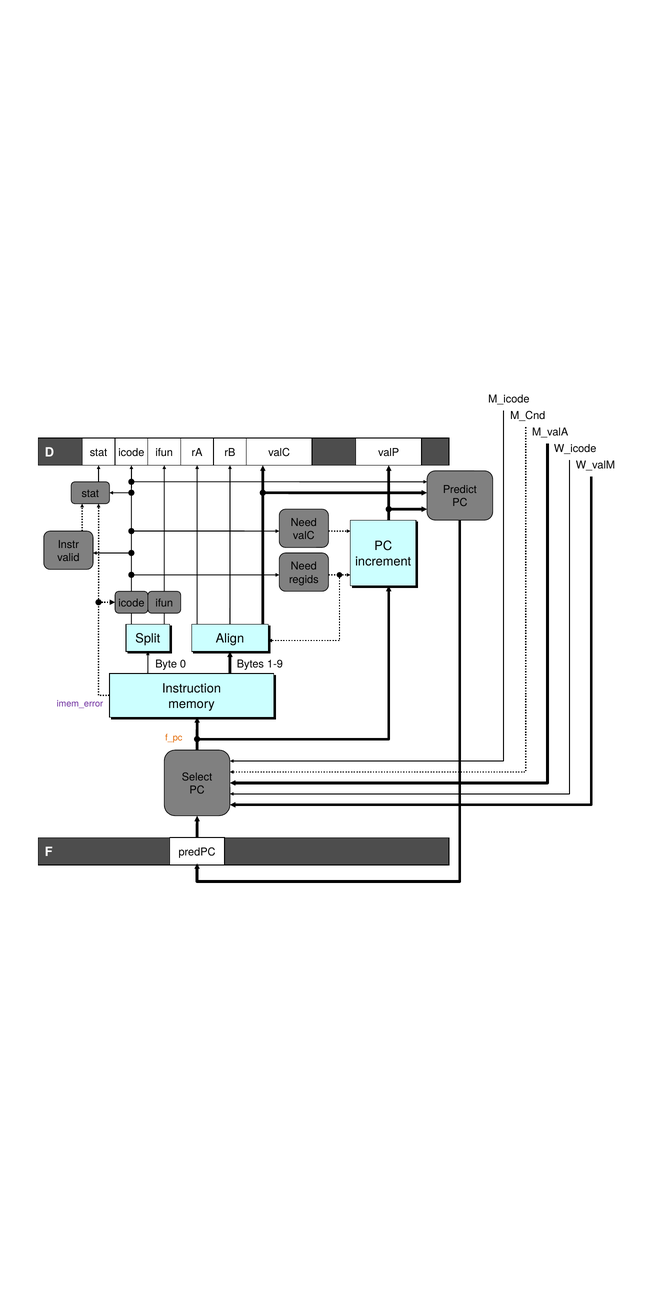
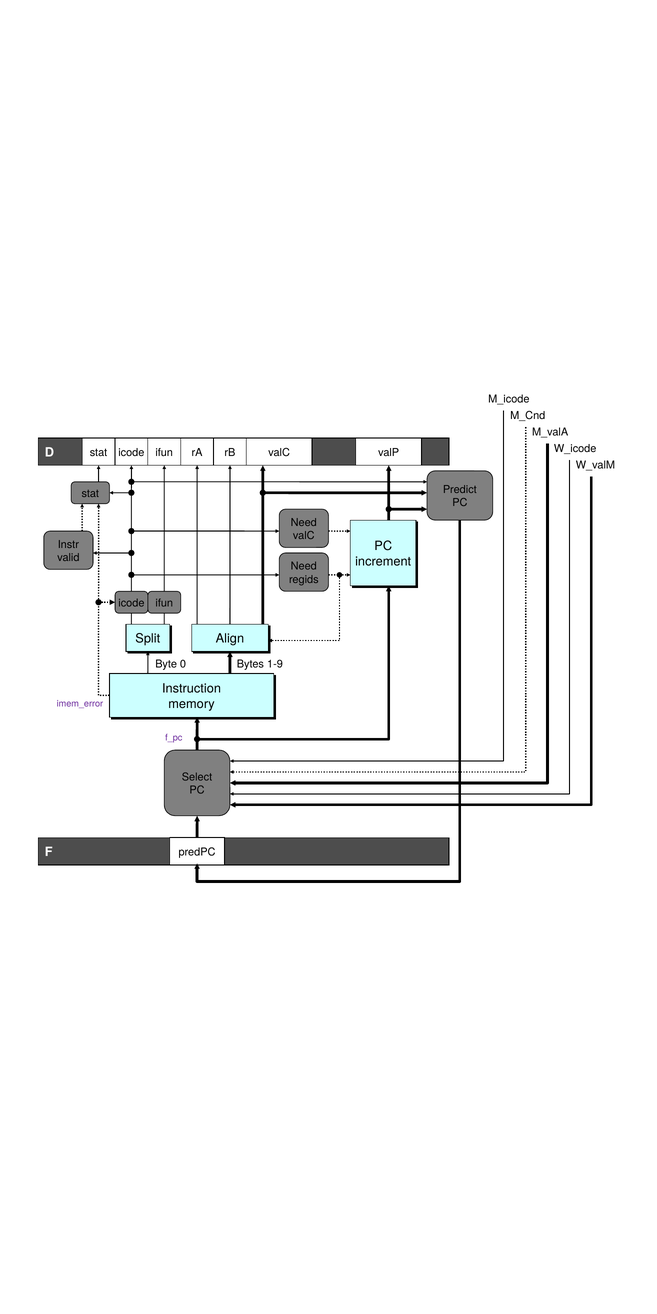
f_pc colour: orange -> purple
